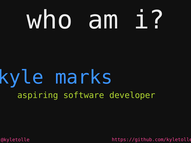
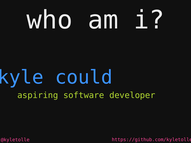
marks: marks -> could
